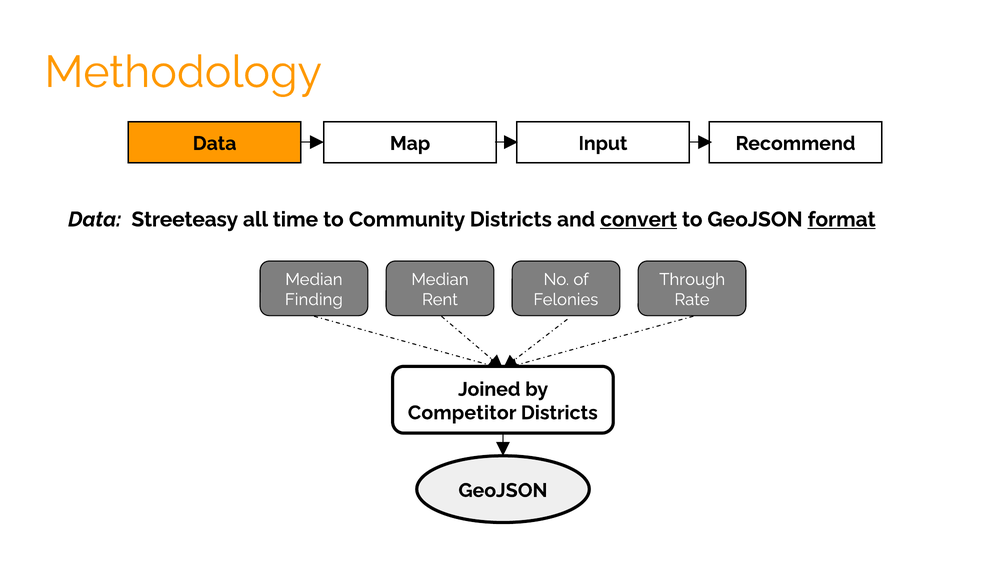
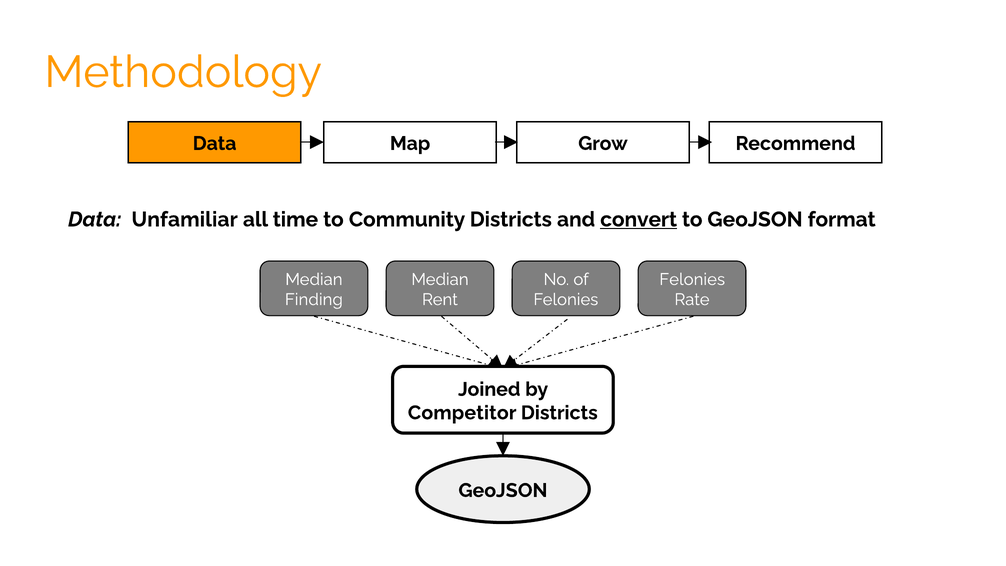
Input: Input -> Grow
Streeteasy: Streeteasy -> Unfamiliar
format underline: present -> none
Through at (692, 279): Through -> Felonies
